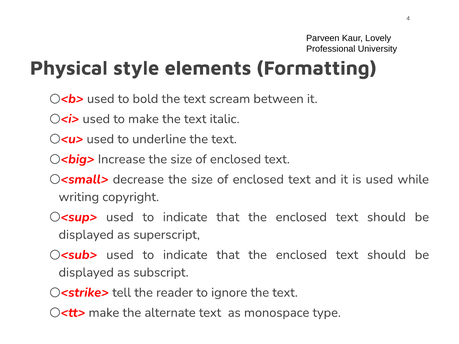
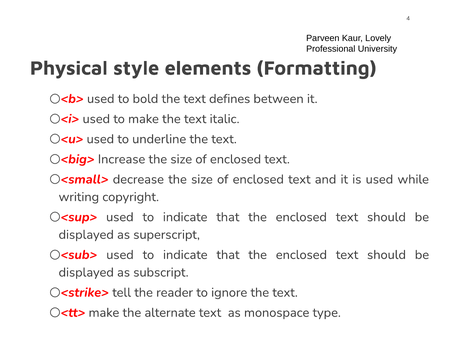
scream: scream -> defines
